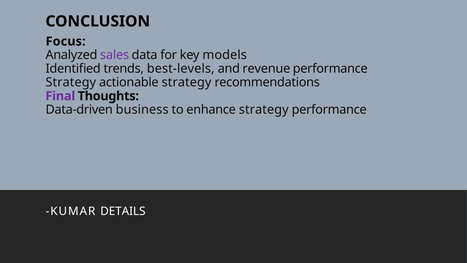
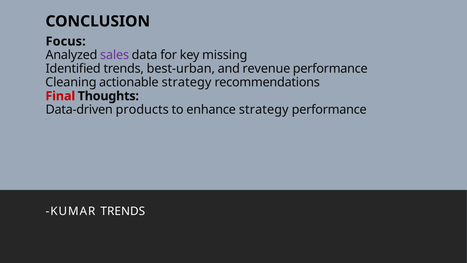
models: models -> missing
best-levels: best-levels -> best-urban
Strategy at (71, 82): Strategy -> Cleaning
Final colour: purple -> red
business: business -> products
KUMAR DETAILS: DETAILS -> TRENDS
